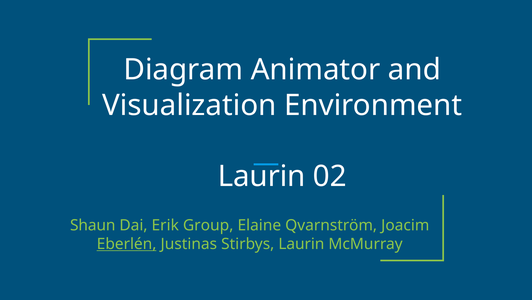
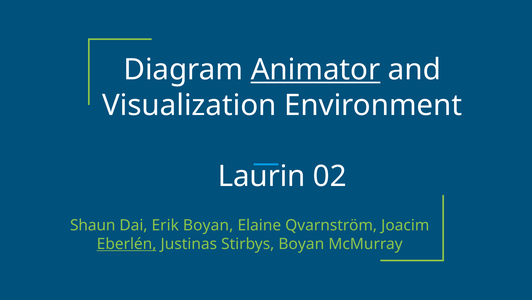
Animator underline: none -> present
Erik Group: Group -> Boyan
Stirbys Laurin: Laurin -> Boyan
